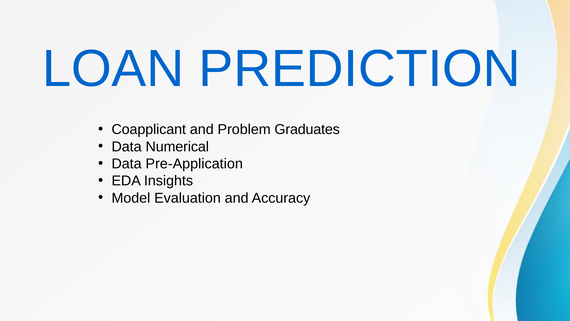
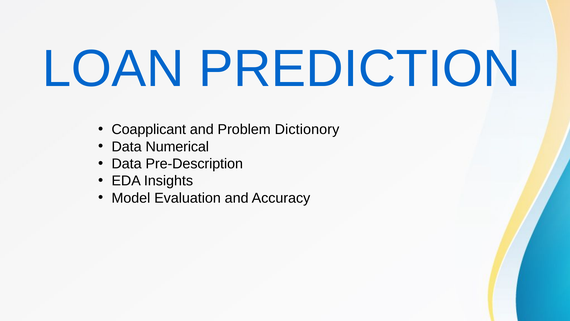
Graduates: Graduates -> Dictionory
Pre-Application: Pre-Application -> Pre-Description
